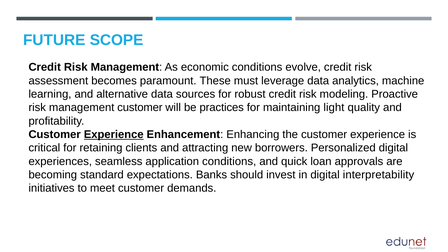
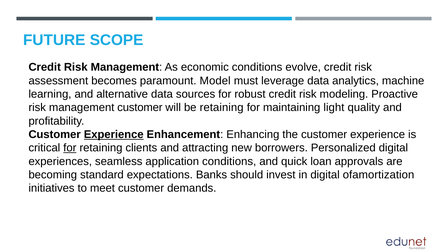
These: These -> Model
be practices: practices -> retaining
for at (70, 148) underline: none -> present
interpretability: interpretability -> ofamortization
